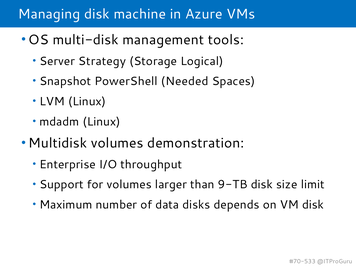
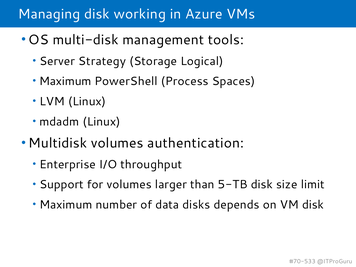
machine: machine -> working
Snapshot at (65, 81): Snapshot -> Maximum
Needed: Needed -> Process
demonstration: demonstration -> authentication
9-TB: 9-TB -> 5-TB
